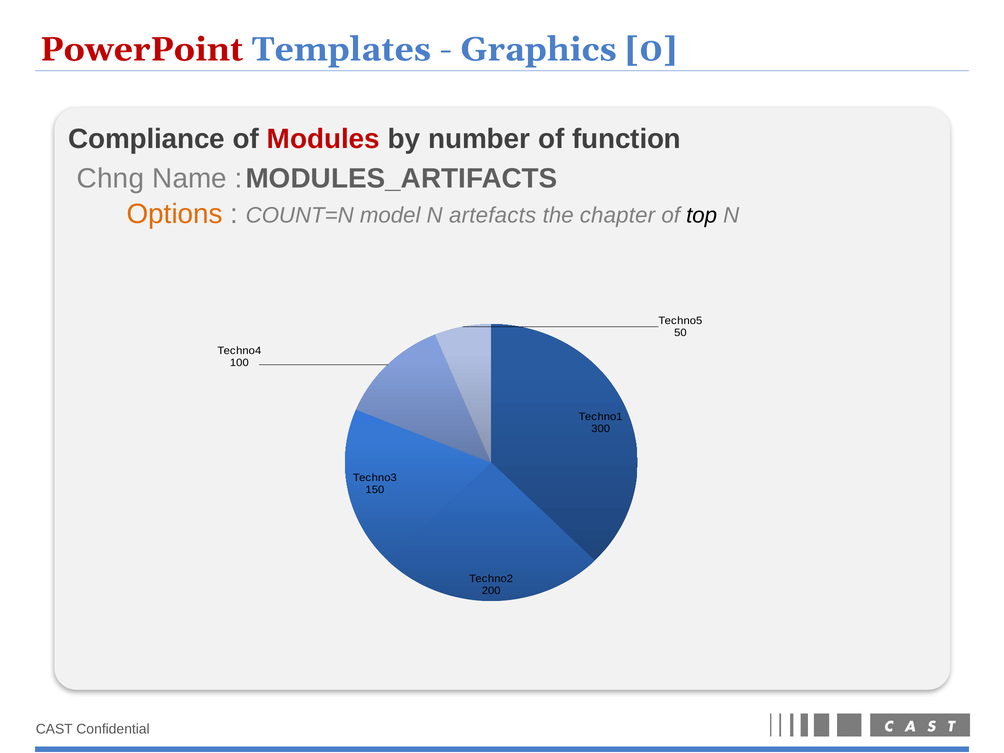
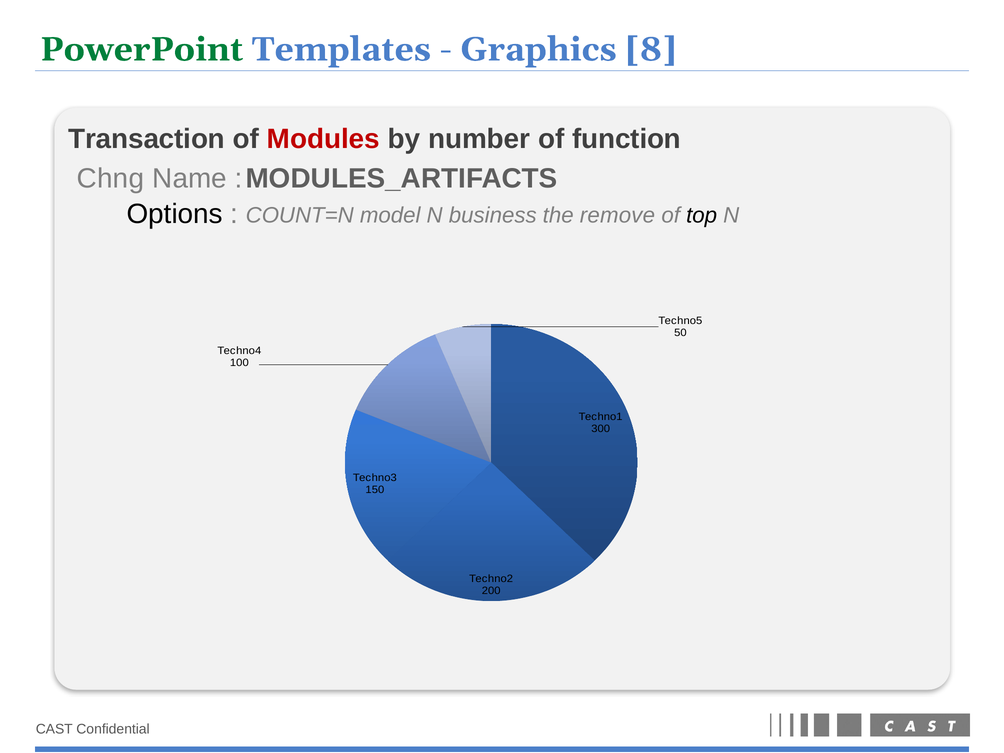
PowerPoint colour: red -> green
0: 0 -> 8
Compliance: Compliance -> Transaction
Options colour: orange -> black
artefacts: artefacts -> business
chapter: chapter -> remove
